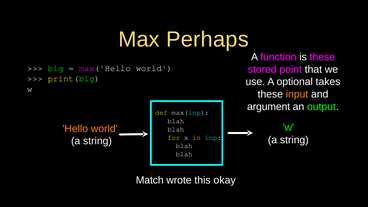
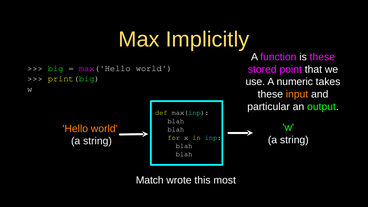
Perhaps: Perhaps -> Implicitly
optional: optional -> numeric
argument: argument -> particular
okay: okay -> most
